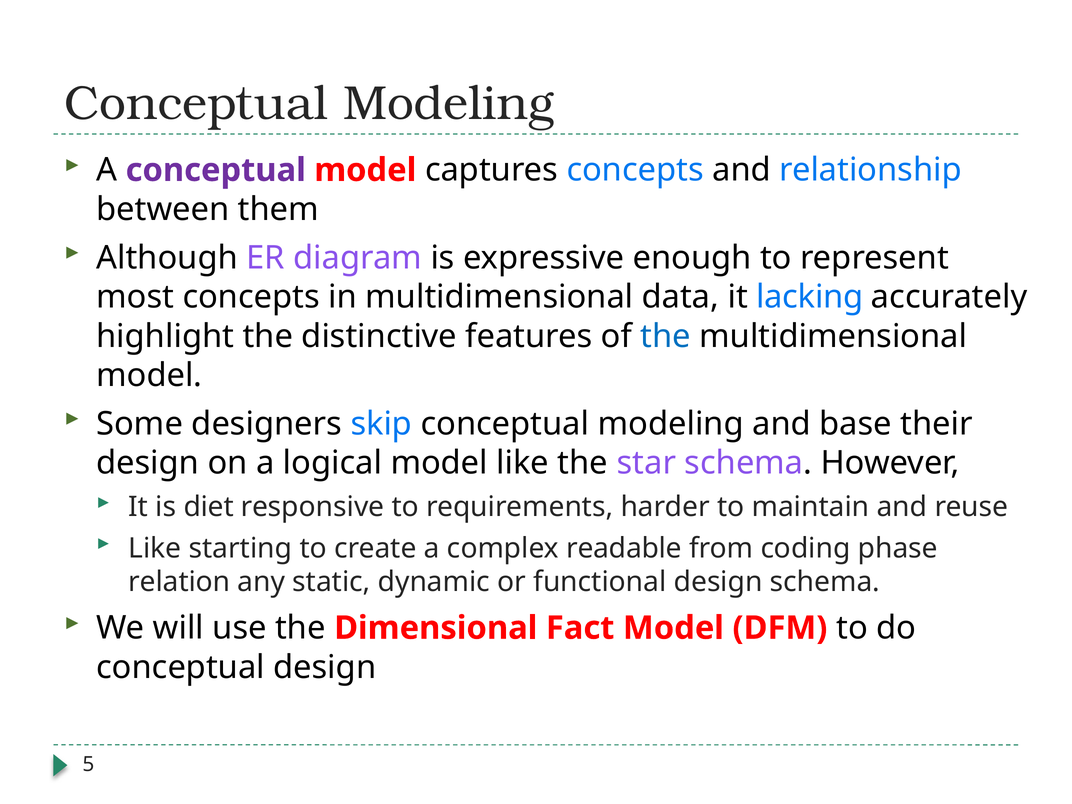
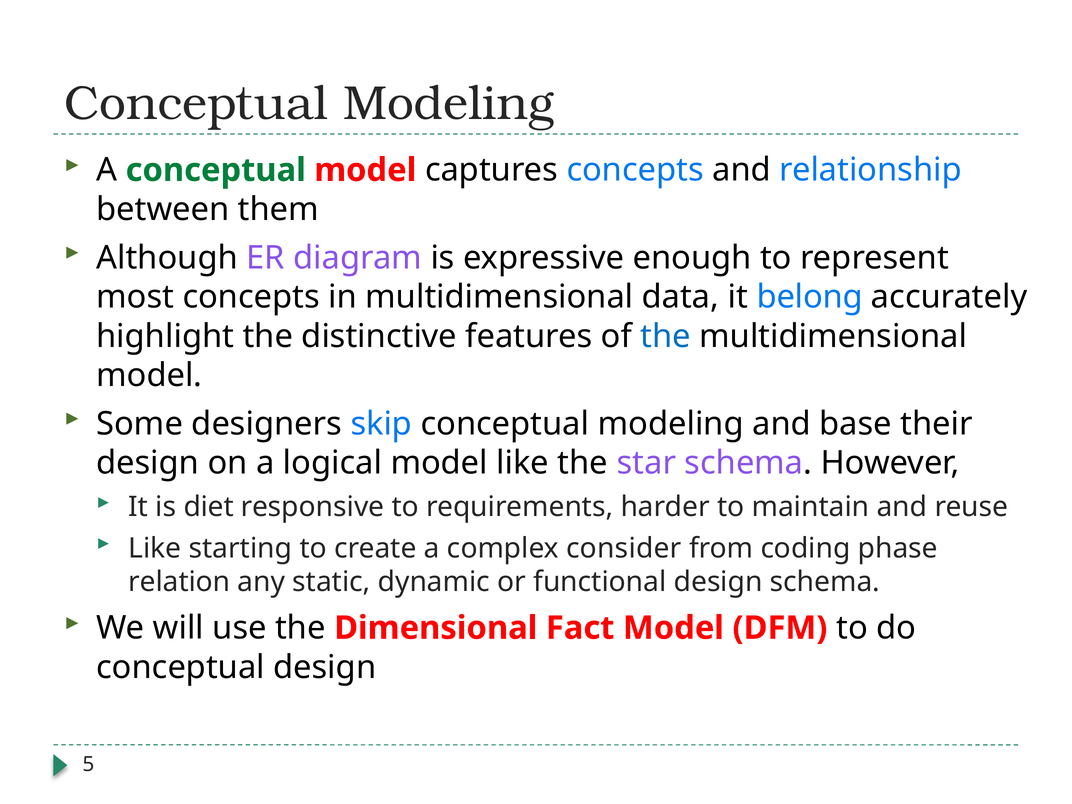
conceptual at (216, 170) colour: purple -> green
lacking: lacking -> belong
readable: readable -> consider
